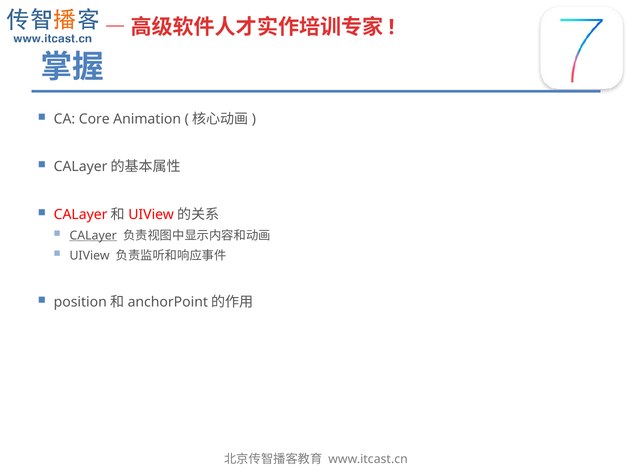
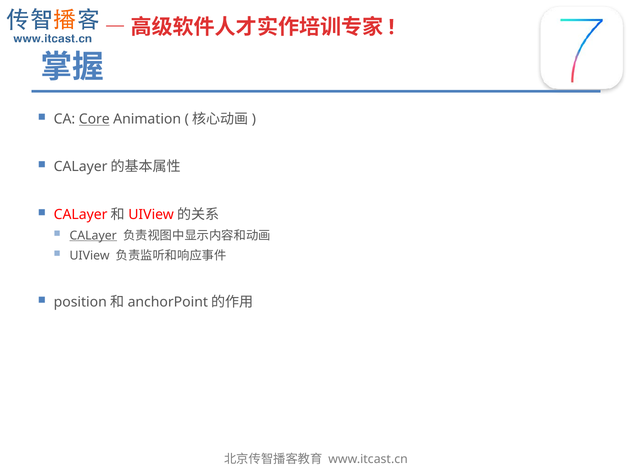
Core underline: none -> present
